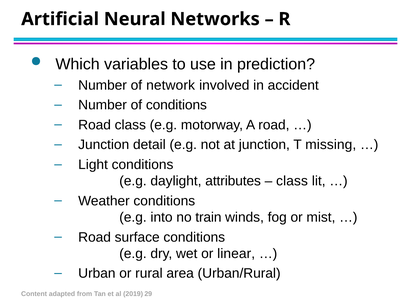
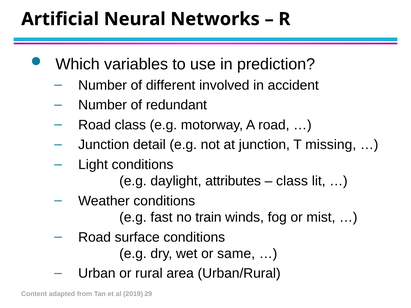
network: network -> different
of conditions: conditions -> redundant
into: into -> fast
linear: linear -> same
